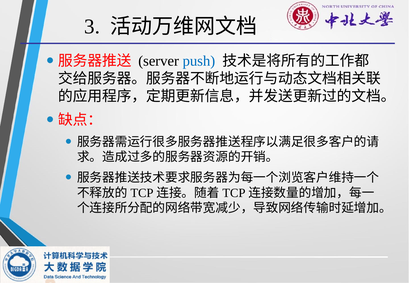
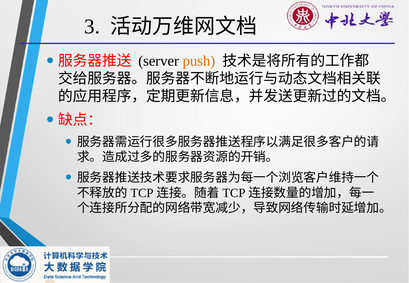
push colour: blue -> orange
